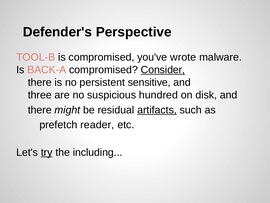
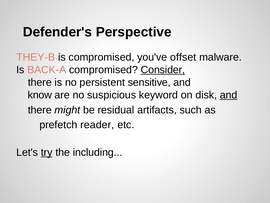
TOOL-B: TOOL-B -> THEY-B
wrote: wrote -> offset
three: three -> know
hundred: hundred -> keyword
and at (229, 95) underline: none -> present
artifacts underline: present -> none
